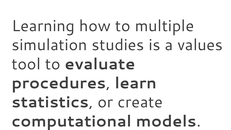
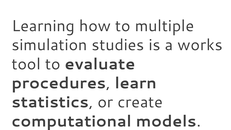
values: values -> works
